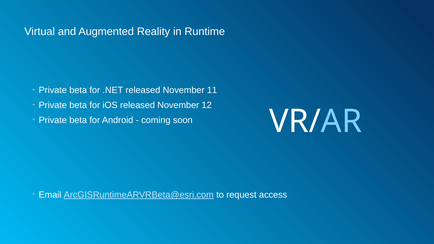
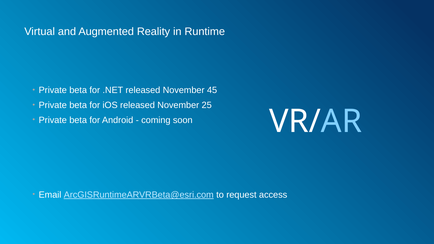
11: 11 -> 45
12: 12 -> 25
